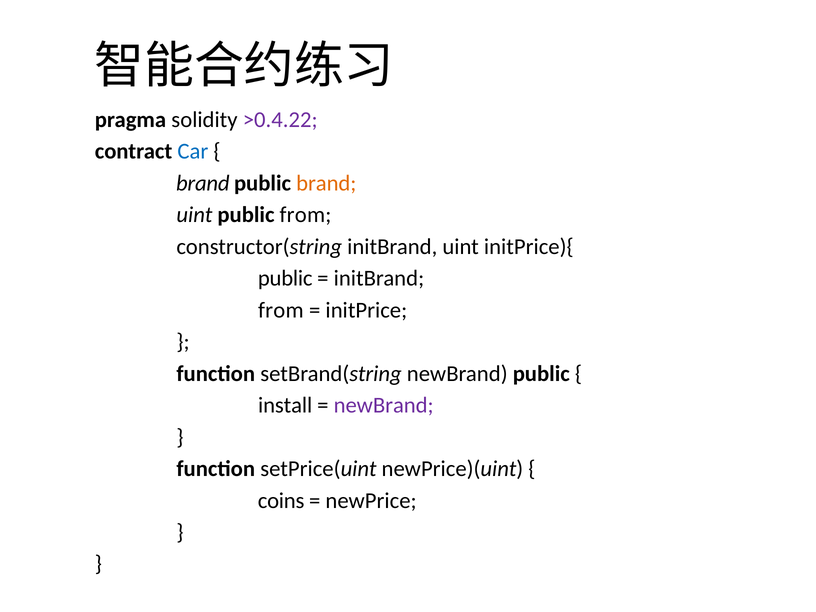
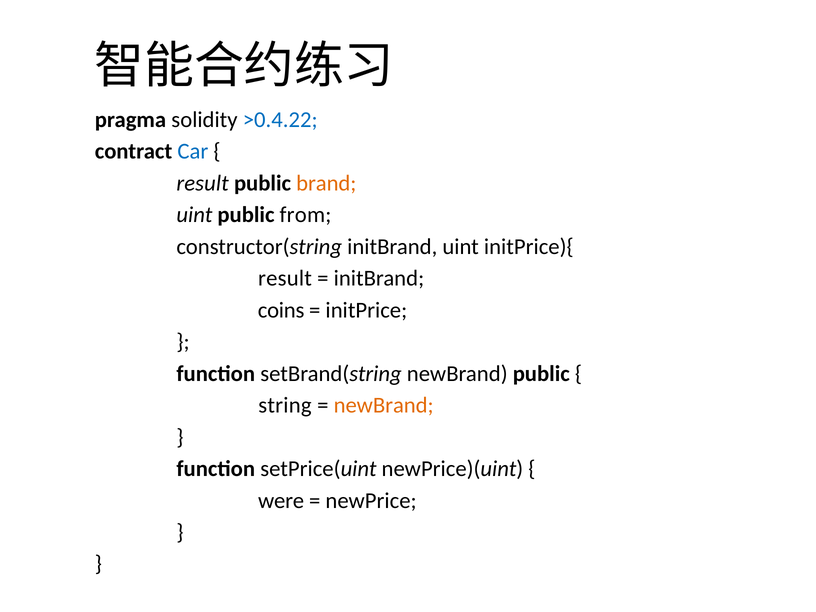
>0.4.22 colour: purple -> blue
brand at (203, 183): brand -> result
public at (285, 278): public -> result
from at (281, 310): from -> coins
install: install -> string
newBrand at (384, 405) colour: purple -> orange
coins: coins -> were
